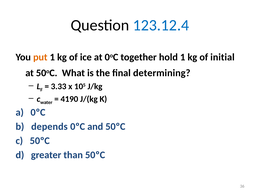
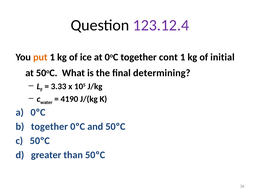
123.12.4 colour: blue -> purple
hold: hold -> cont
b depends: depends -> together
